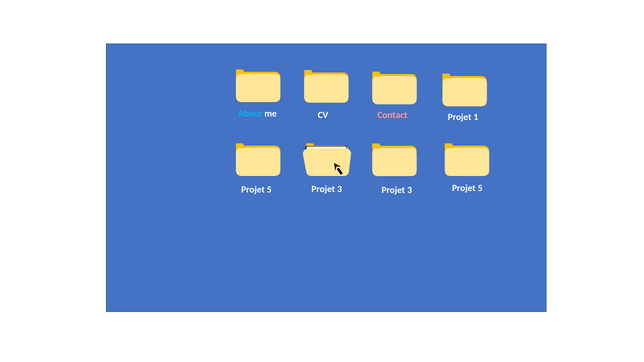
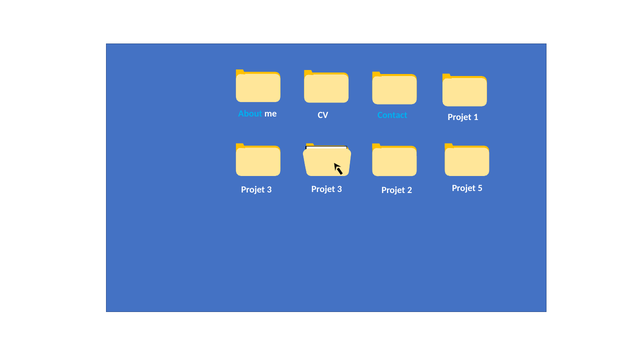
Contact colour: pink -> light blue
5 at (269, 190): 5 -> 3
3 Projet 3: 3 -> 2
